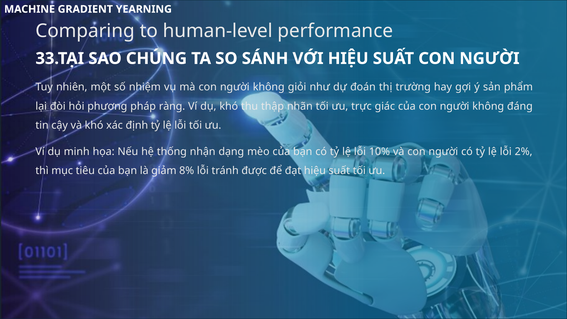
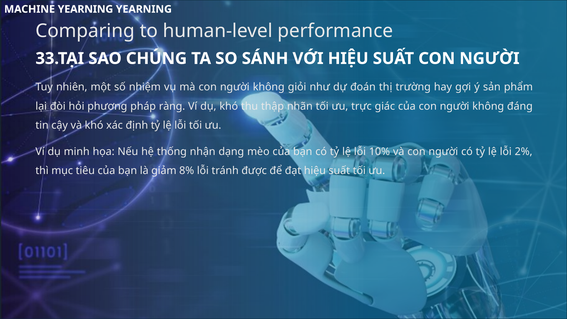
MACHINE GRADIENT: GRADIENT -> YEARNING
